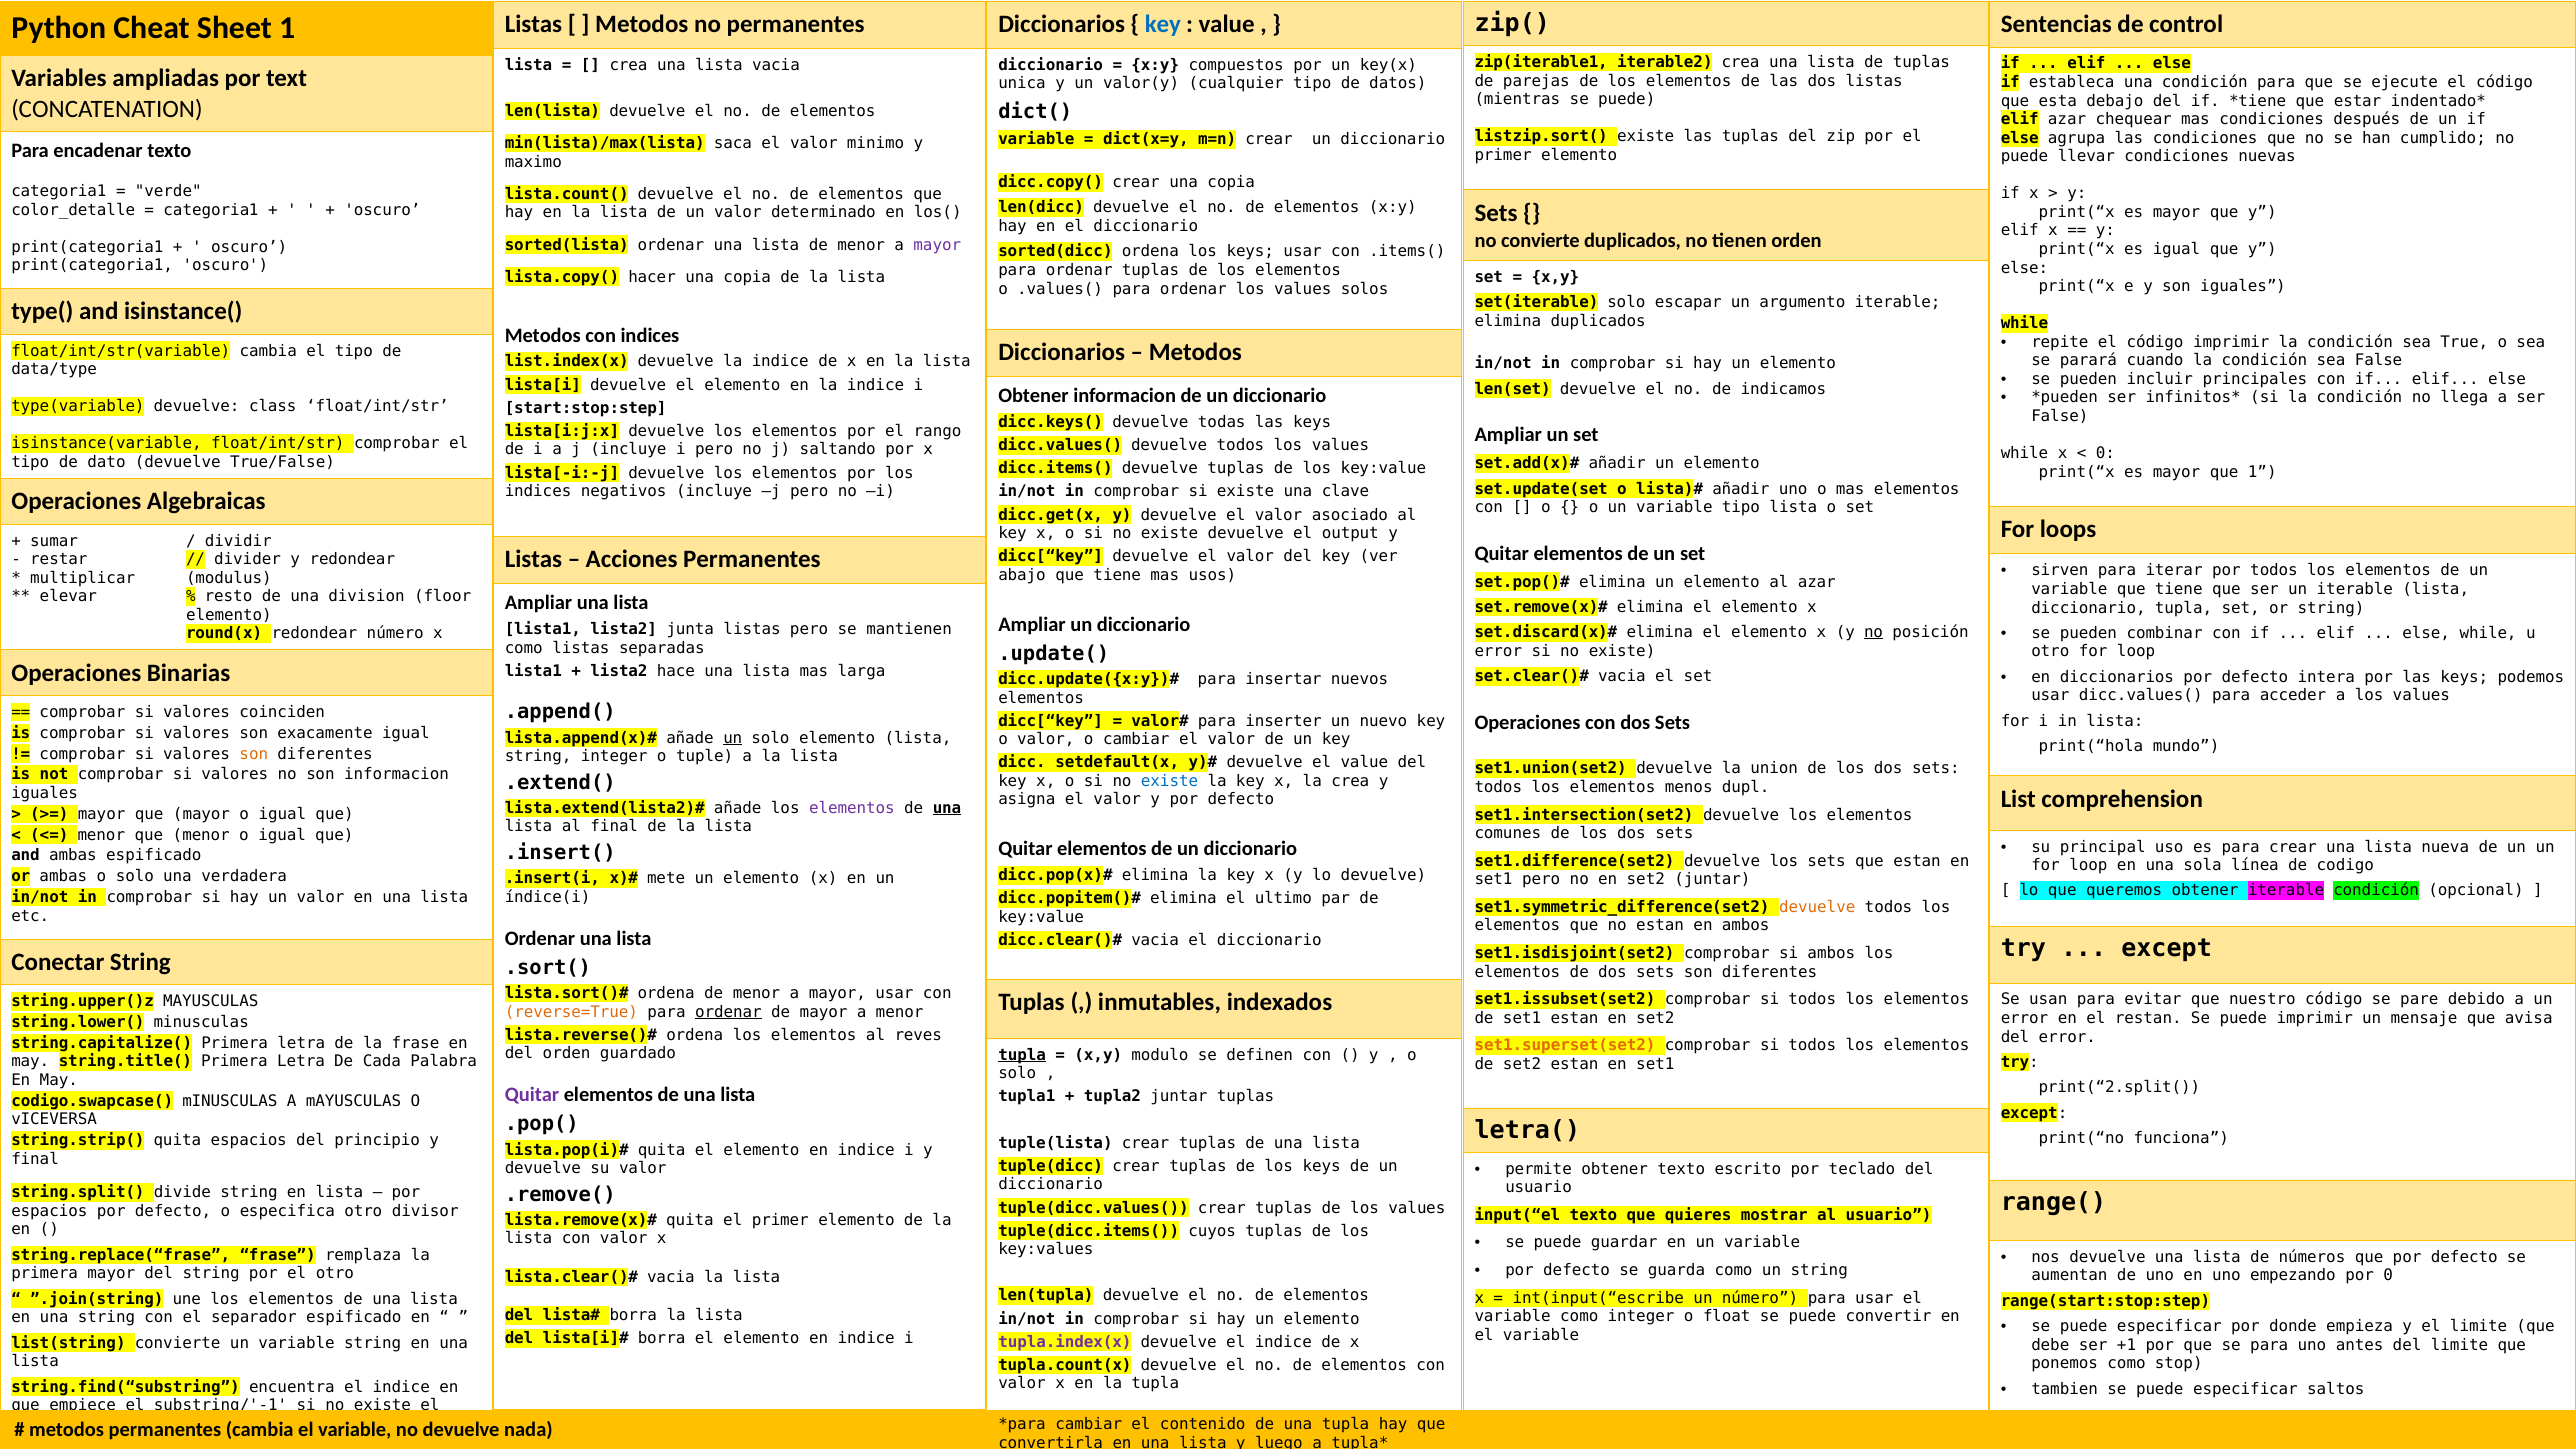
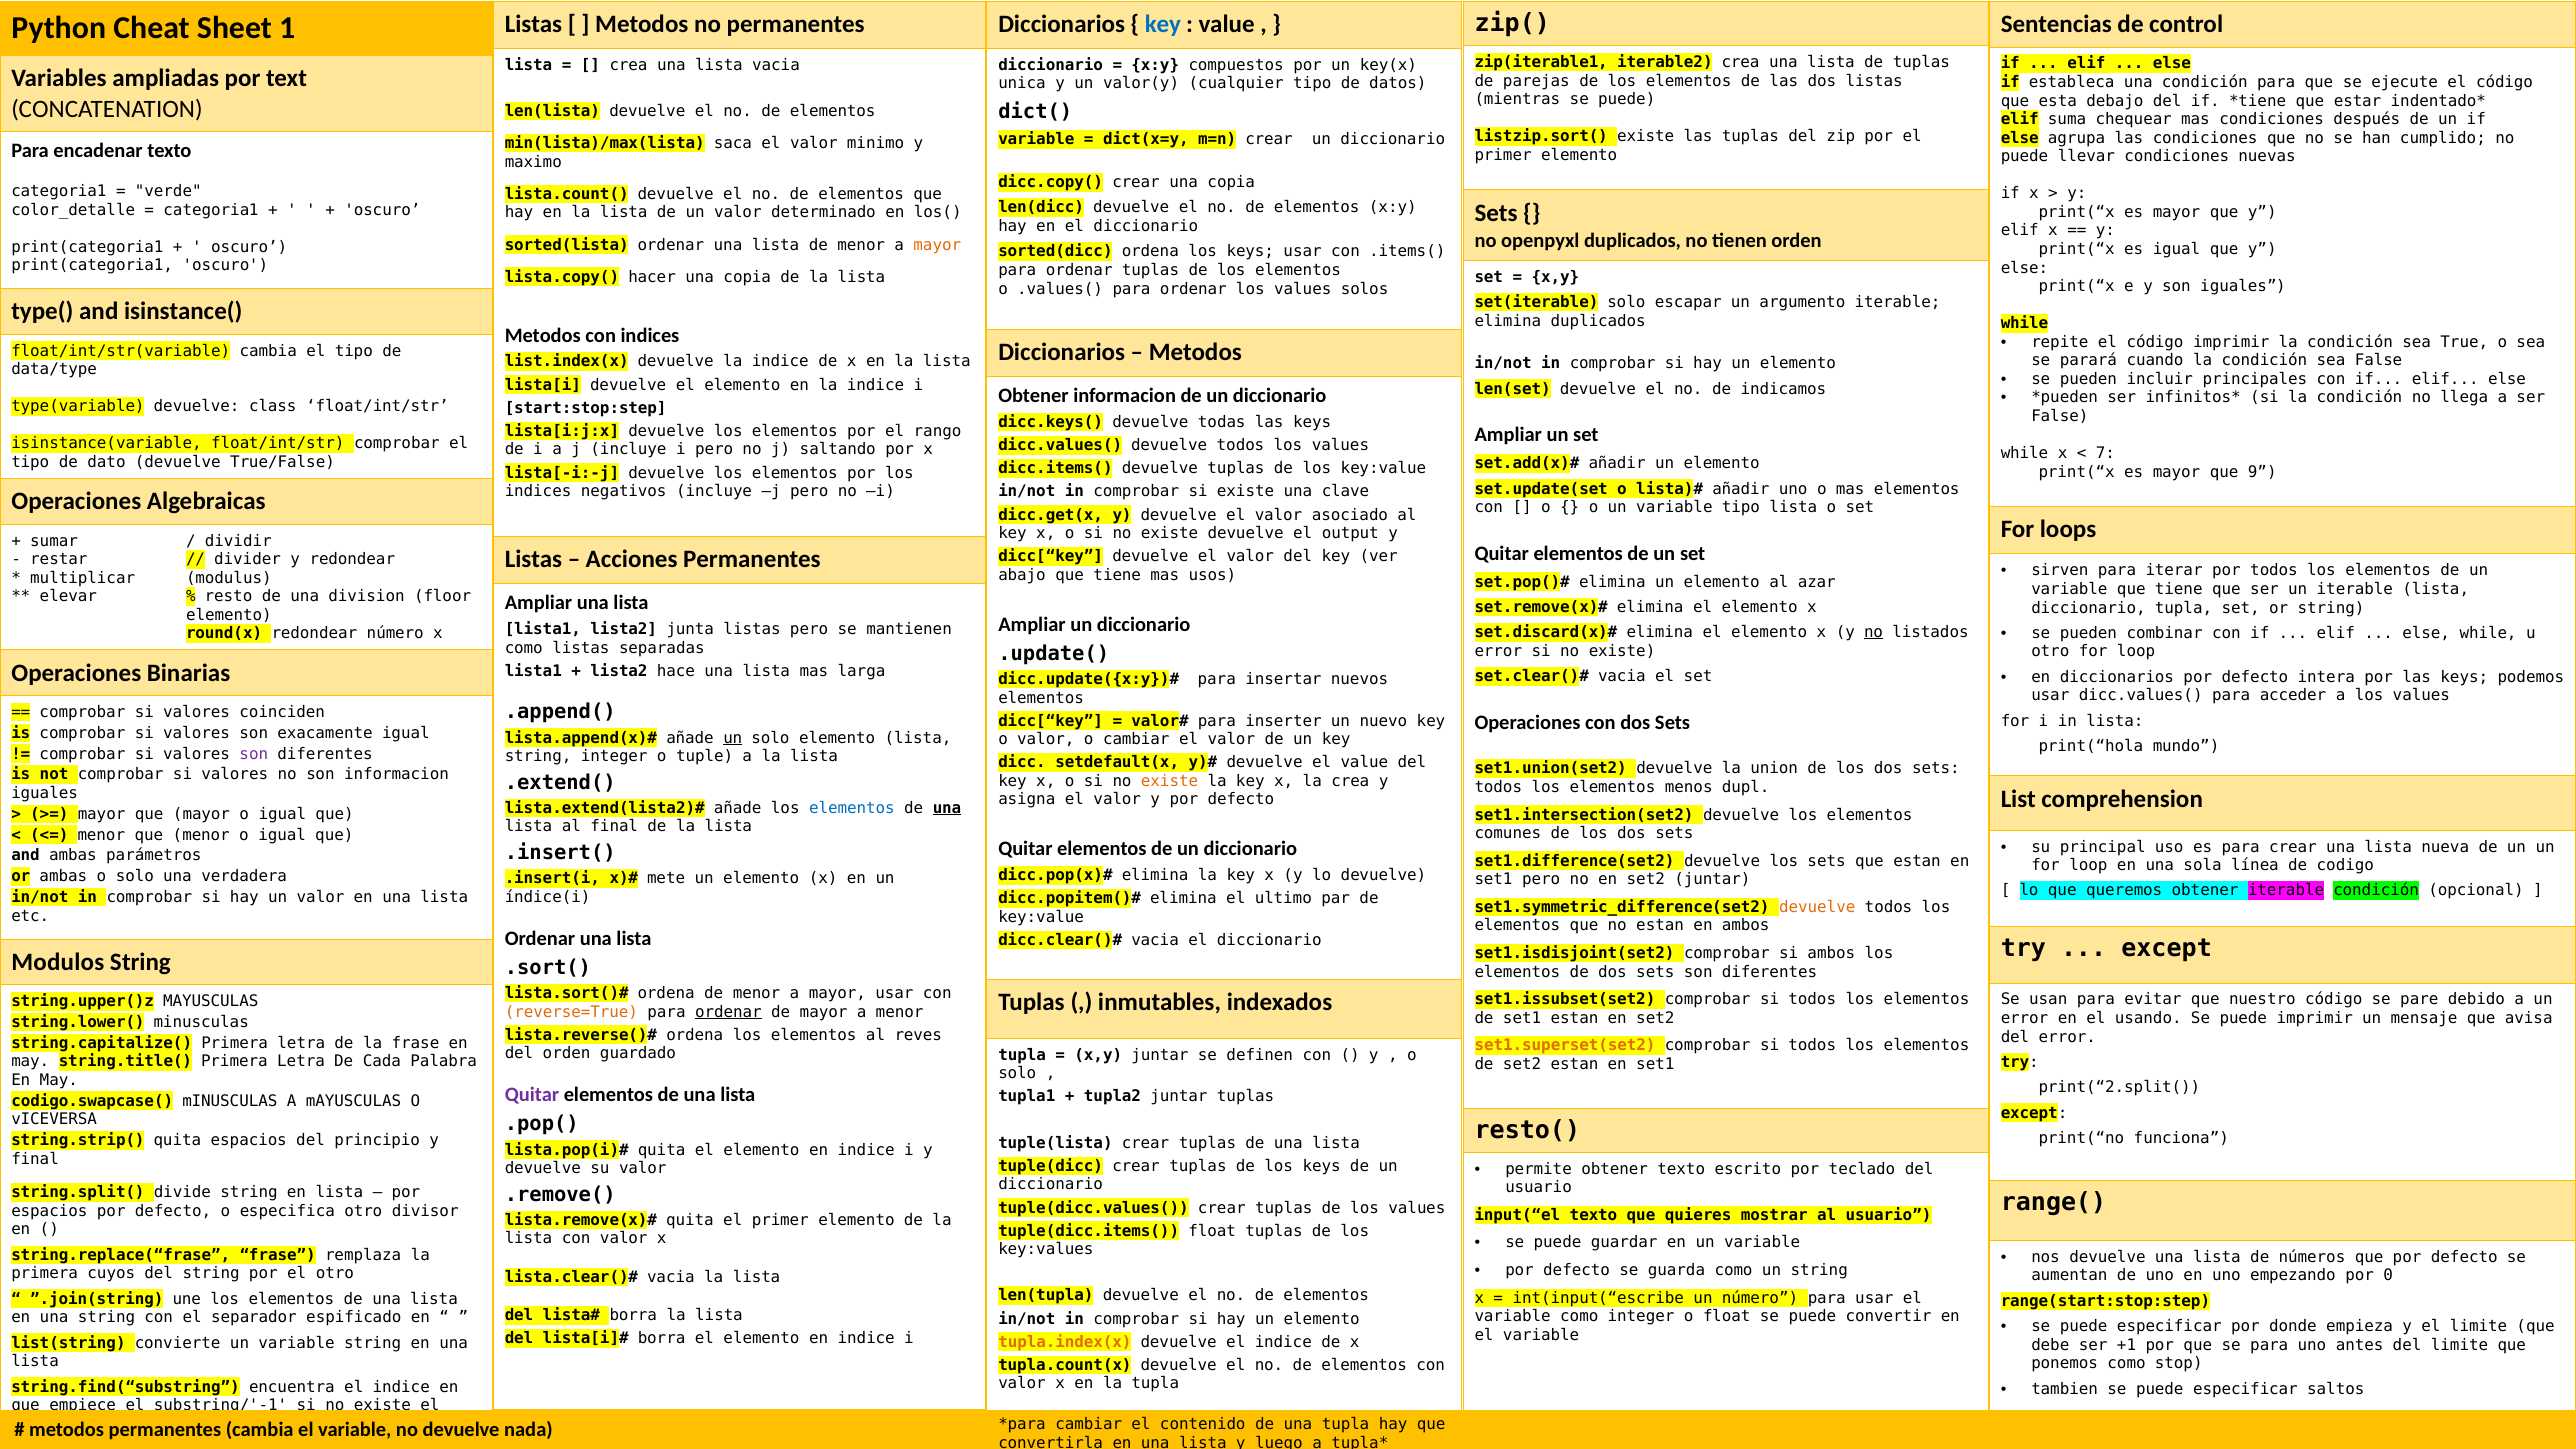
elif azar: azar -> suma
no convierte: convierte -> openpyxl
mayor at (937, 245) colour: purple -> orange
0 at (2105, 453): 0 -> 7
que 1: 1 -> 9
posición: posición -> listados
son at (254, 754) colour: orange -> purple
existe at (1170, 781) colour: blue -> orange
elementos at (852, 808) colour: purple -> blue
ambas espificado: espificado -> parámetros
Conectar: Conectar -> Modulos
restan: restan -> usando
tupla at (1022, 1055) underline: present -> none
x,y modulo: modulo -> juntar
letra(: letra( -> resto(
tuple(dicc.items( cuyos: cuyos -> float
primera mayor: mayor -> cuyos
tupla.index(x colour: purple -> orange
